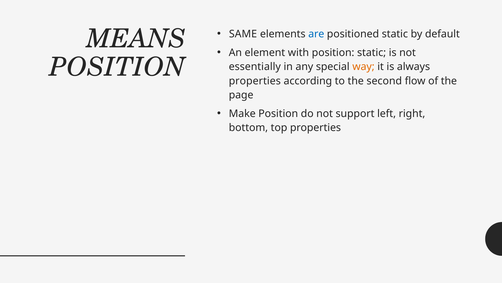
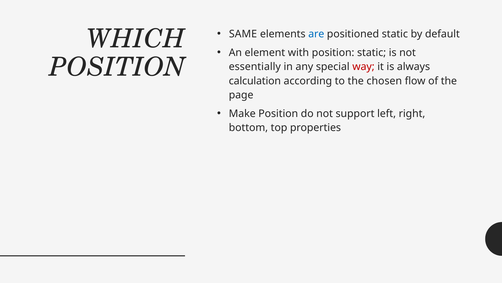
MEANS: MEANS -> WHICH
way colour: orange -> red
properties at (255, 81): properties -> calculation
second: second -> chosen
